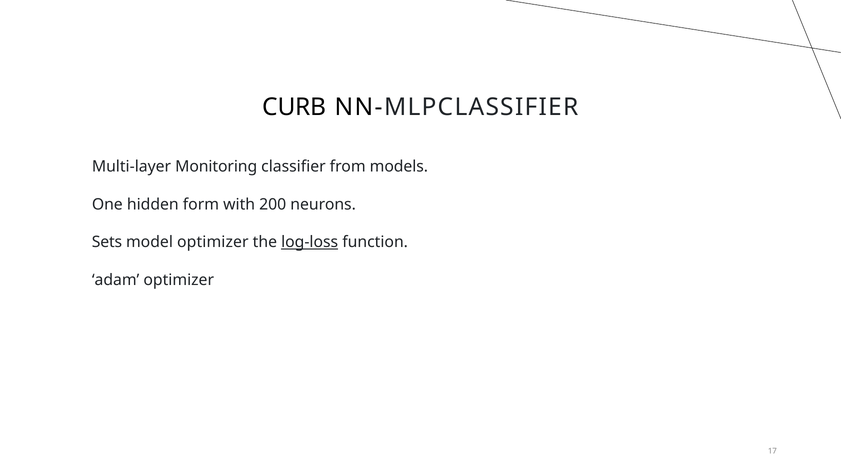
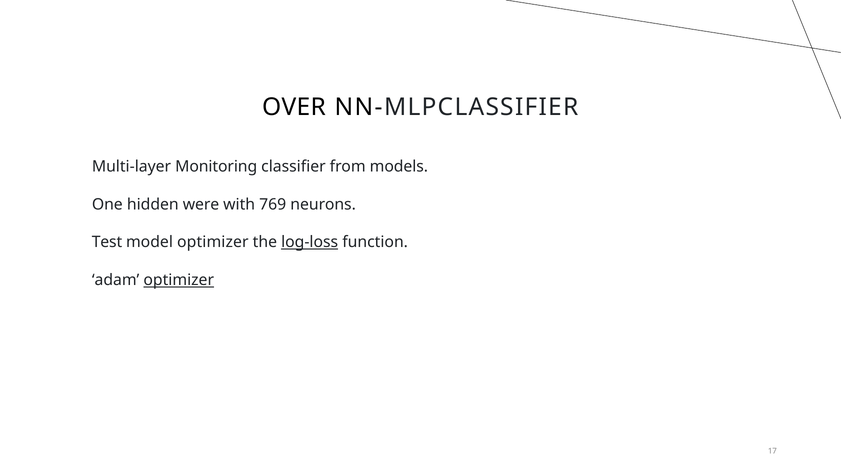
CURB: CURB -> OVER
form: form -> were
200: 200 -> 769
Sets: Sets -> Test
optimizer at (179, 280) underline: none -> present
